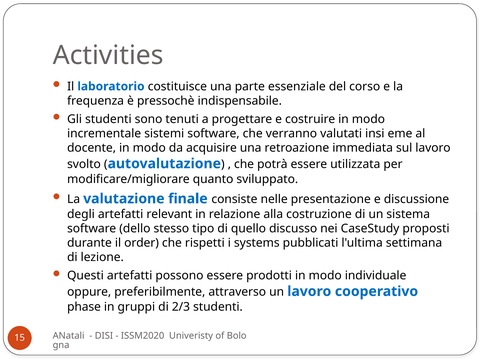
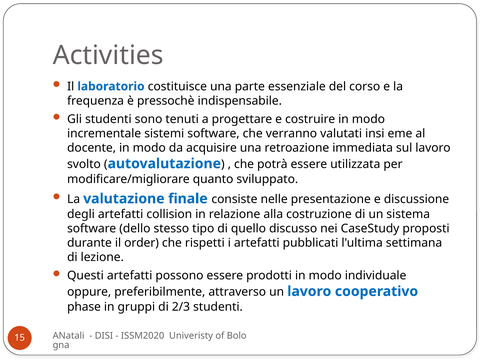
relevant: relevant -> collision
i systems: systems -> artefatti
